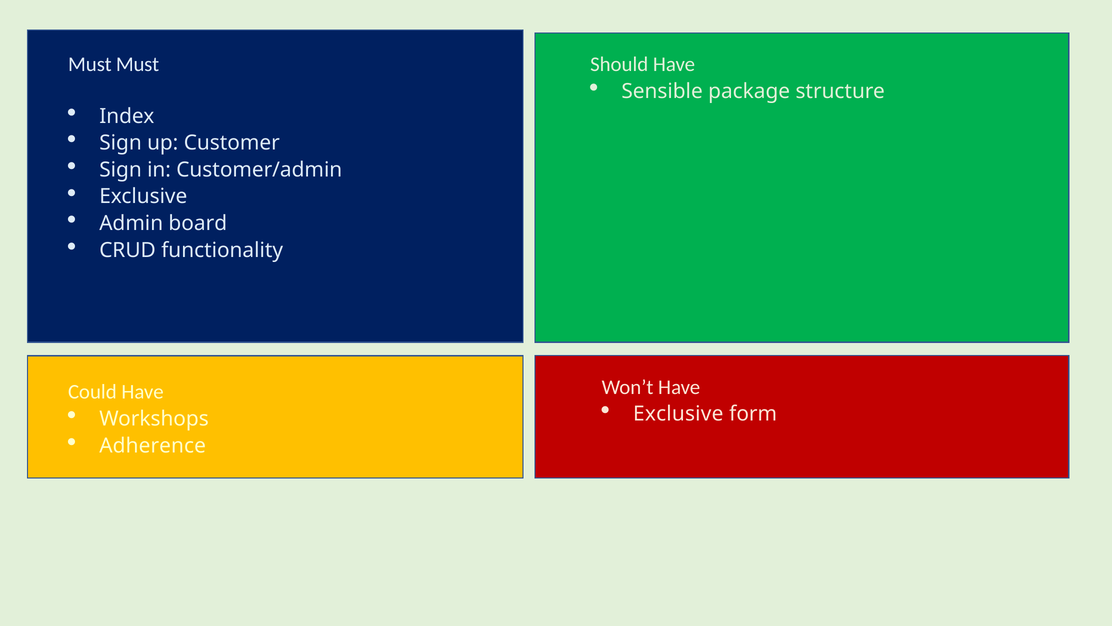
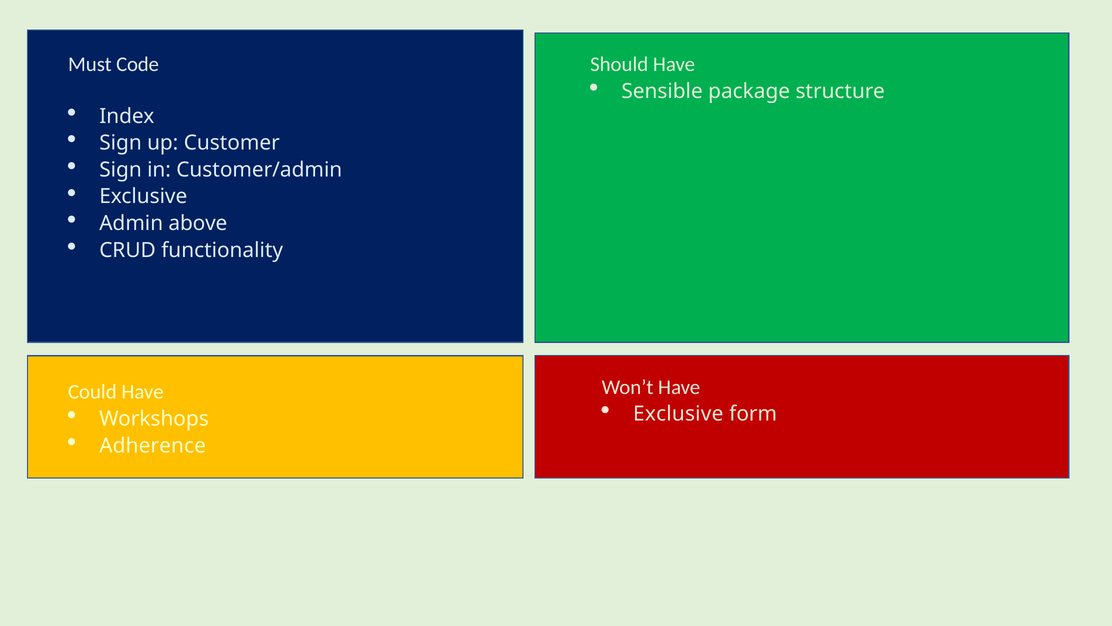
Must Must: Must -> Code
board: board -> above
